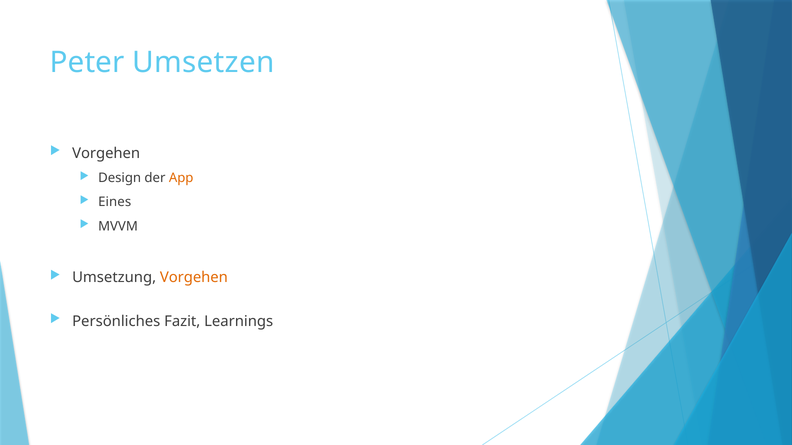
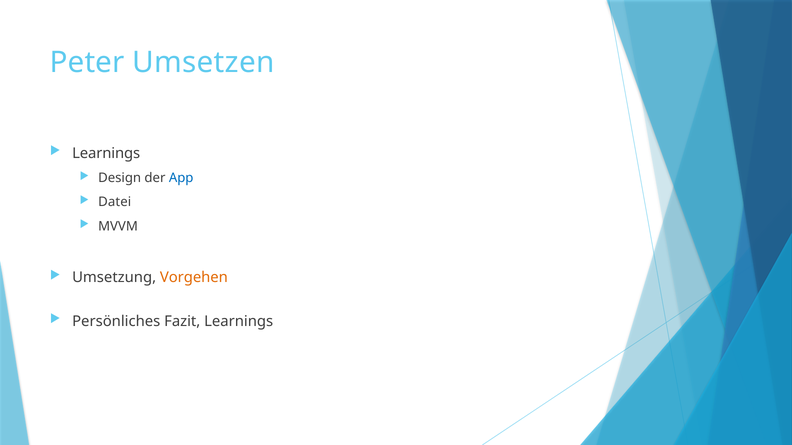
Vorgehen at (106, 153): Vorgehen -> Learnings
App colour: orange -> blue
Eines: Eines -> Datei
